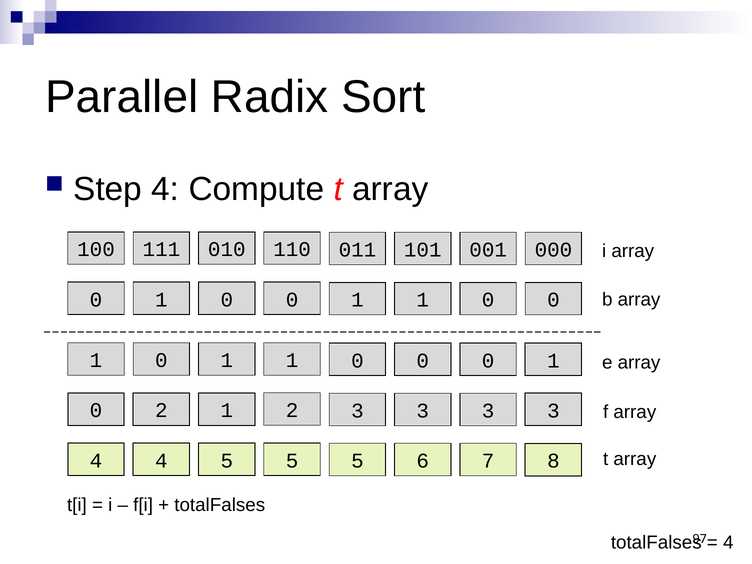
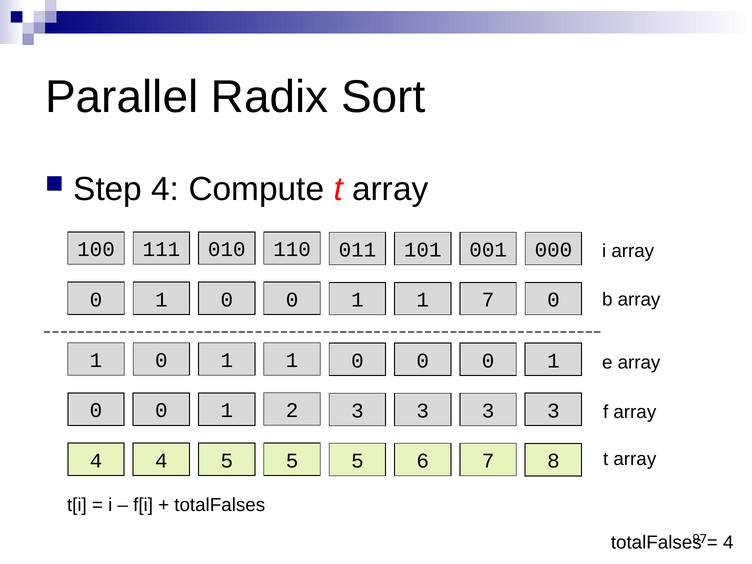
0 at (488, 300): 0 -> 7
2 at (161, 411): 2 -> 0
